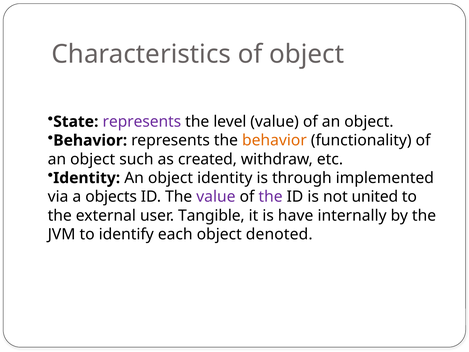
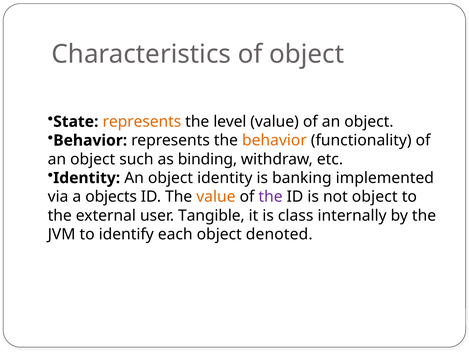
represents at (142, 122) colour: purple -> orange
created: created -> binding
through: through -> banking
value at (216, 197) colour: purple -> orange
not united: united -> object
have: have -> class
